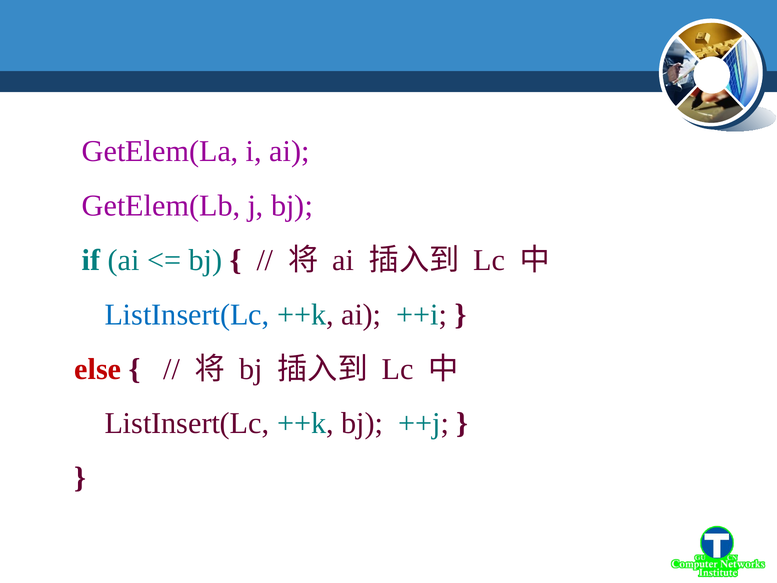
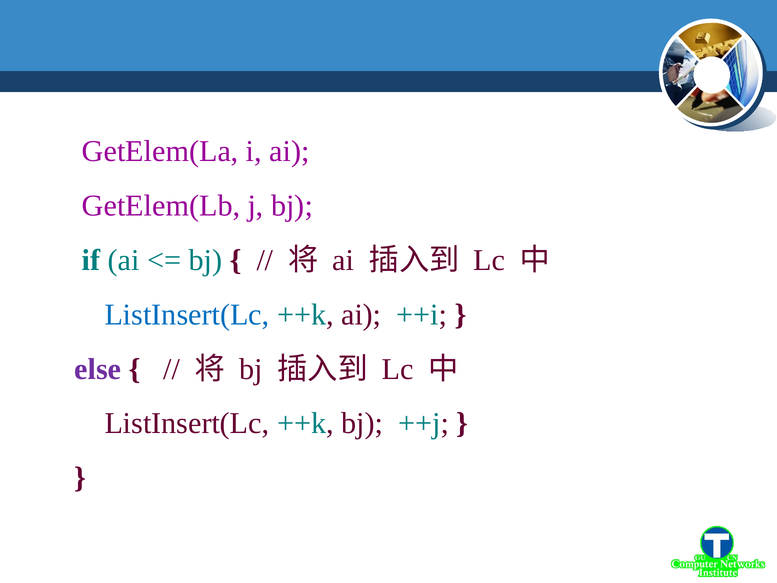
else colour: red -> purple
